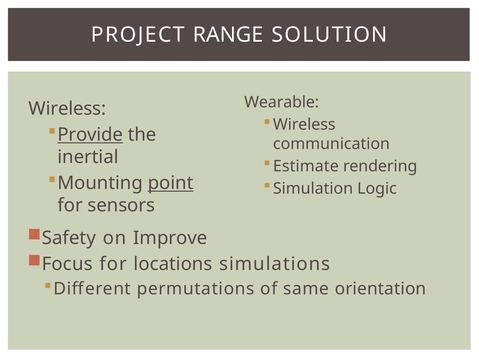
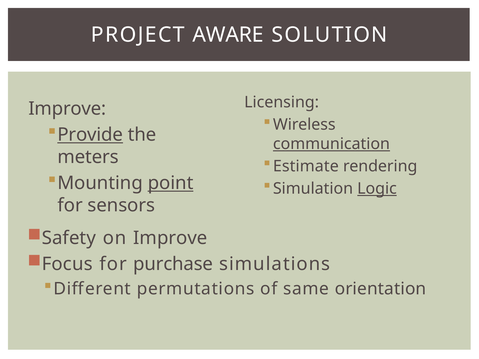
RANGE: RANGE -> AWARE
Wearable: Wearable -> Licensing
Wireless at (67, 109): Wireless -> Improve
communication underline: none -> present
inertial: inertial -> meters
Logic underline: none -> present
locations: locations -> purchase
